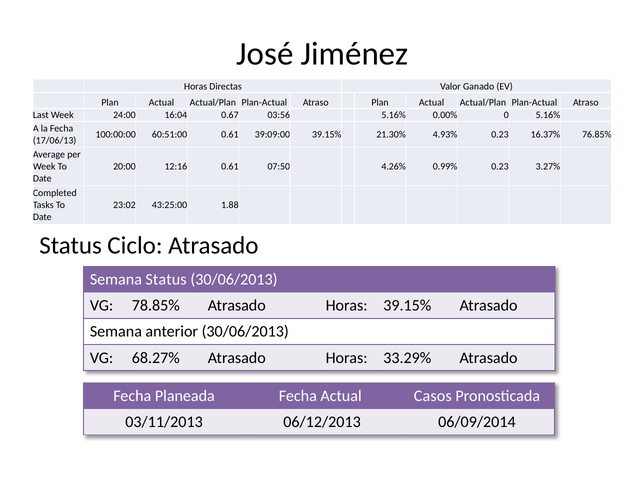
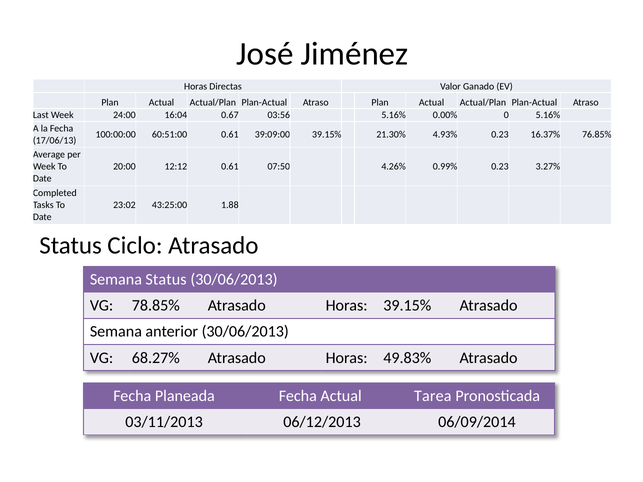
12:16: 12:16 -> 12:12
33.29%: 33.29% -> 49.83%
Casos: Casos -> Tarea
